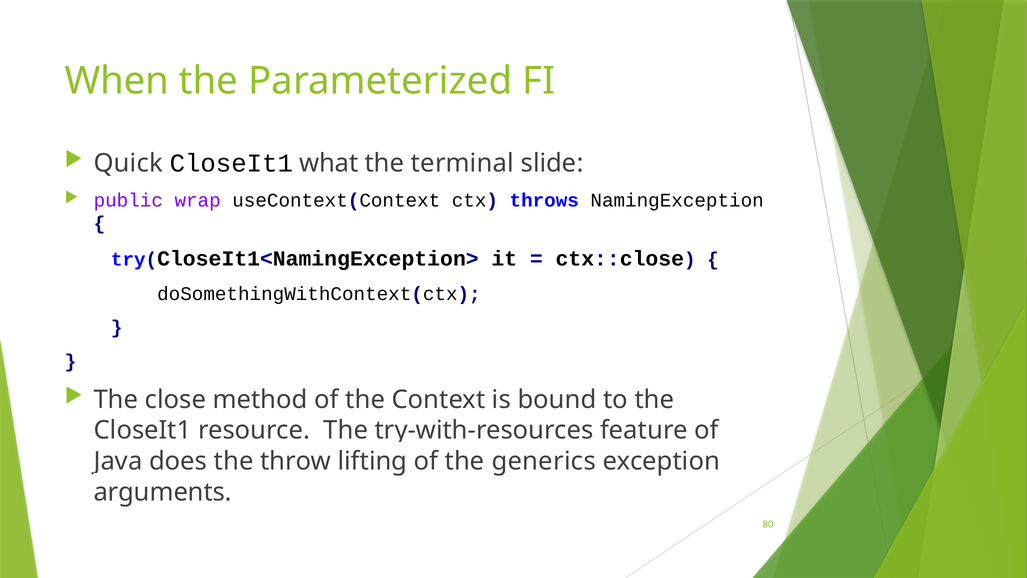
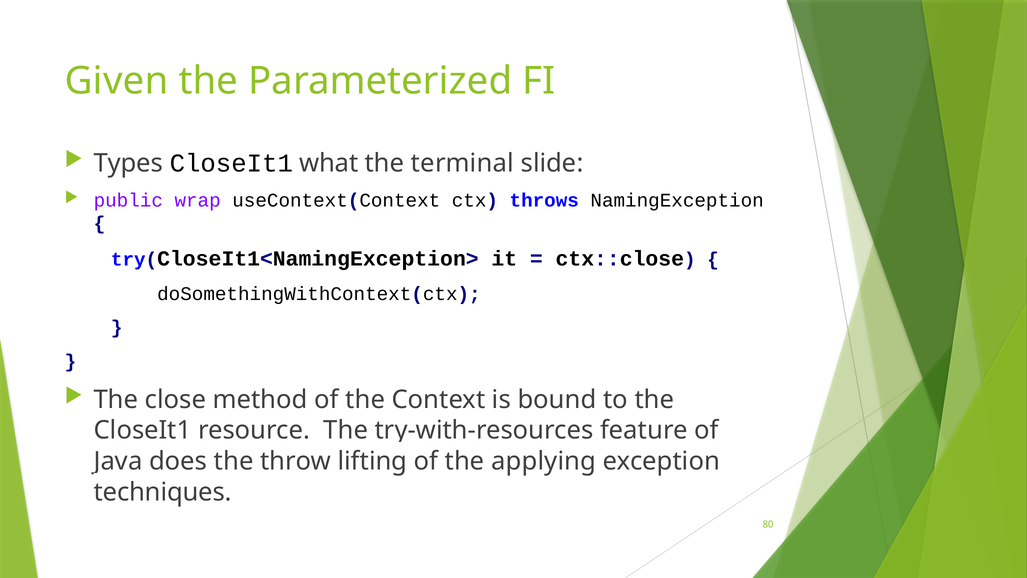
When: When -> Given
Quick: Quick -> Types
generics: generics -> applying
arguments: arguments -> techniques
